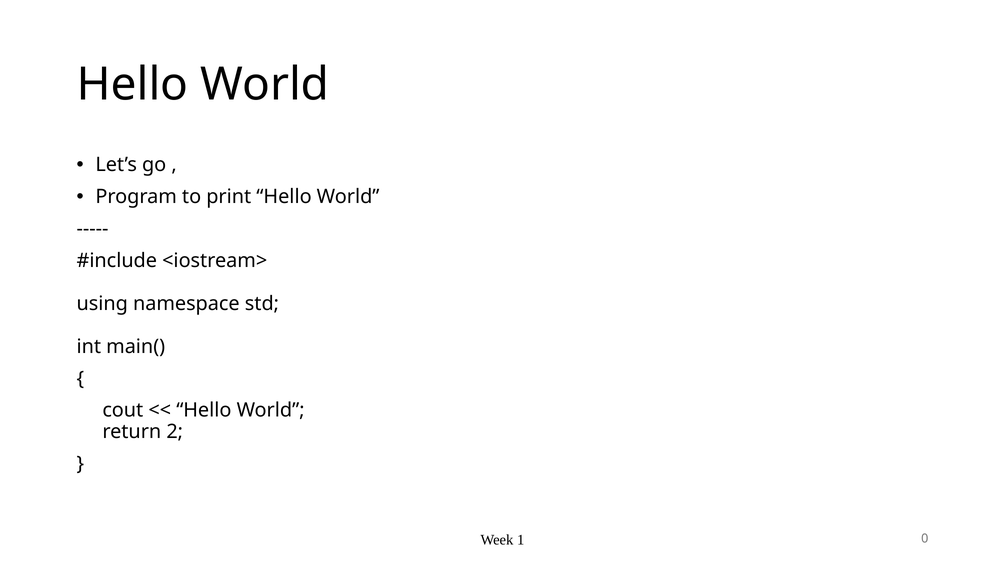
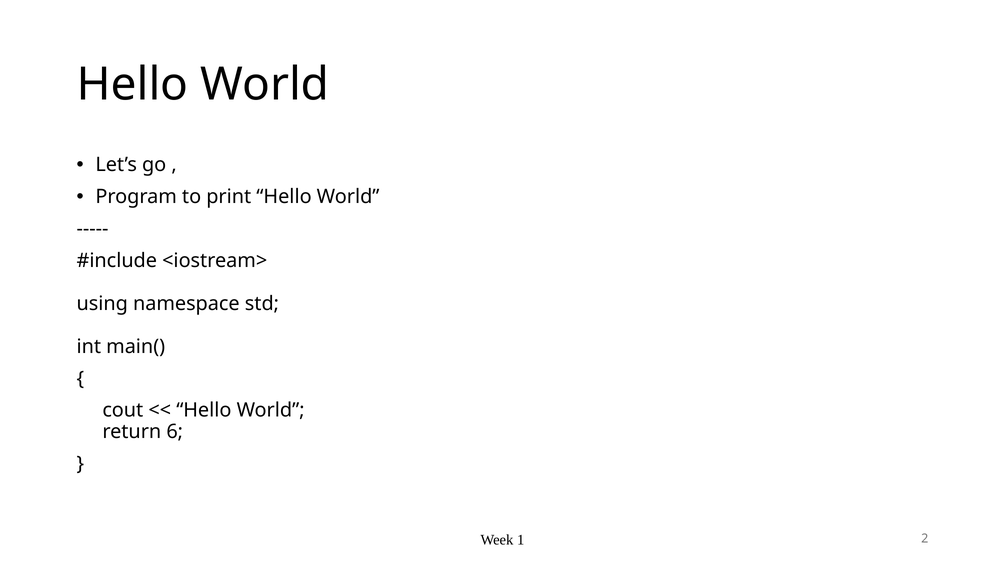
2: 2 -> 6
0: 0 -> 2
